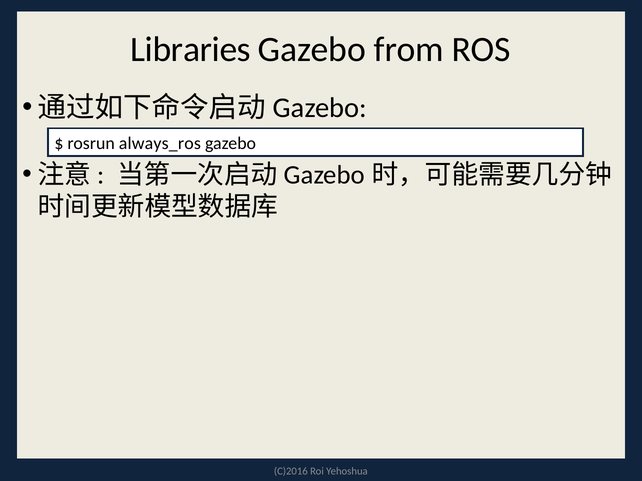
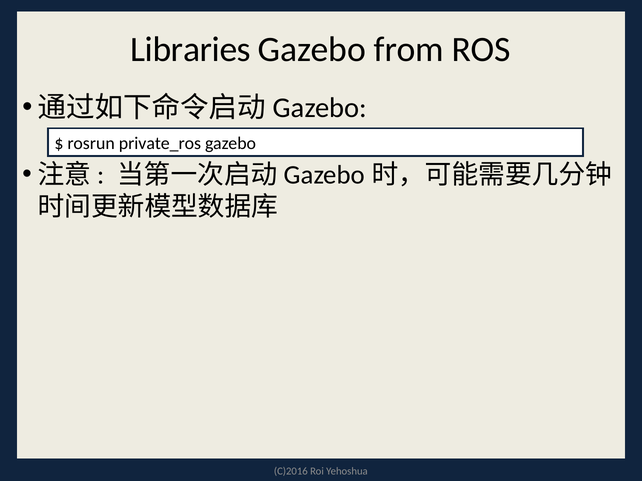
always_ros: always_ros -> private_ros
